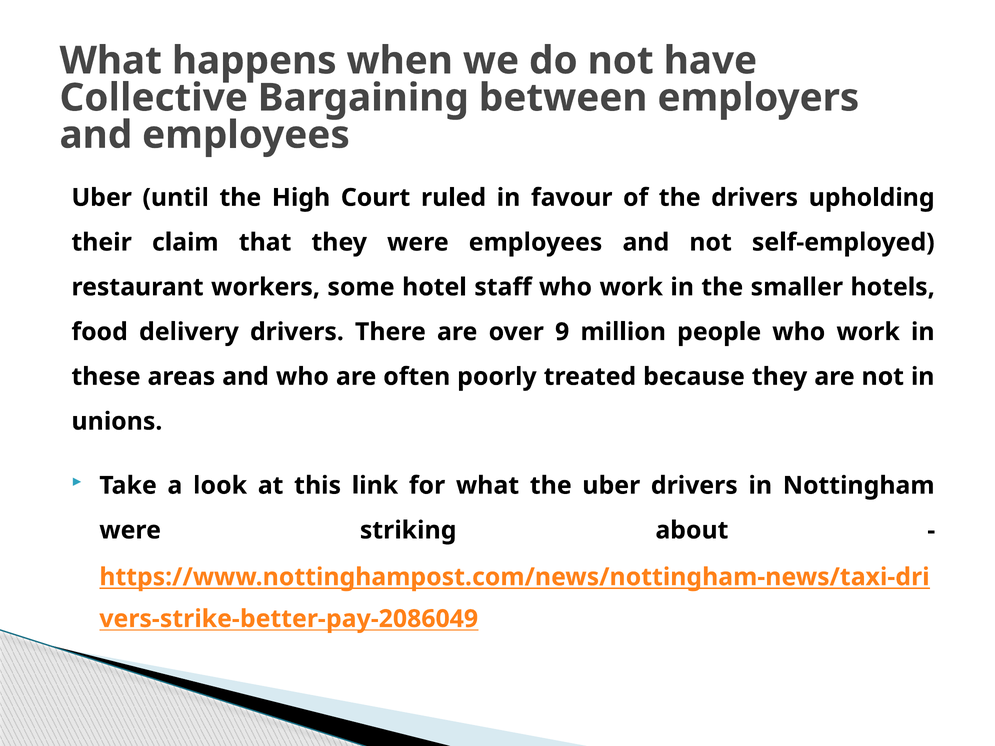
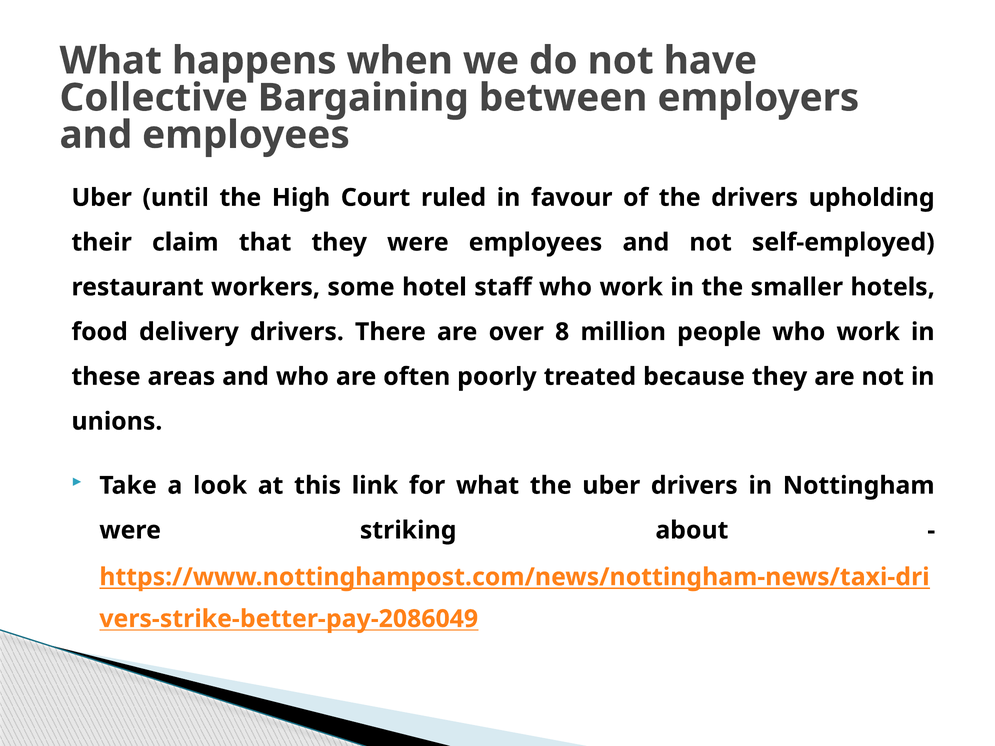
9: 9 -> 8
